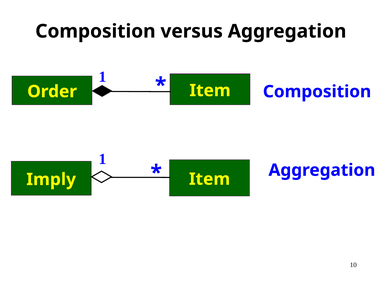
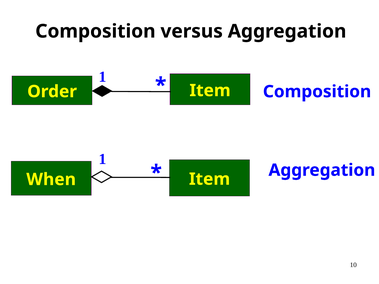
Imply: Imply -> When
